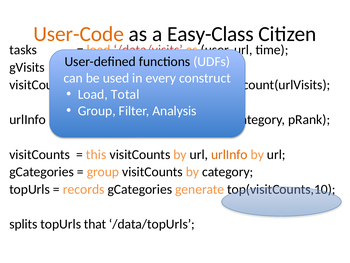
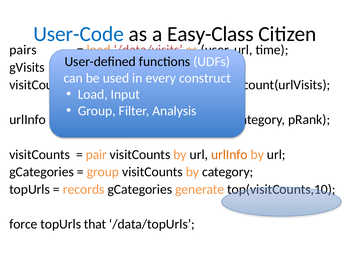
User-Code colour: orange -> blue
tasks: tasks -> pairs
Total: Total -> Input
this: this -> pair
splits: splits -> force
